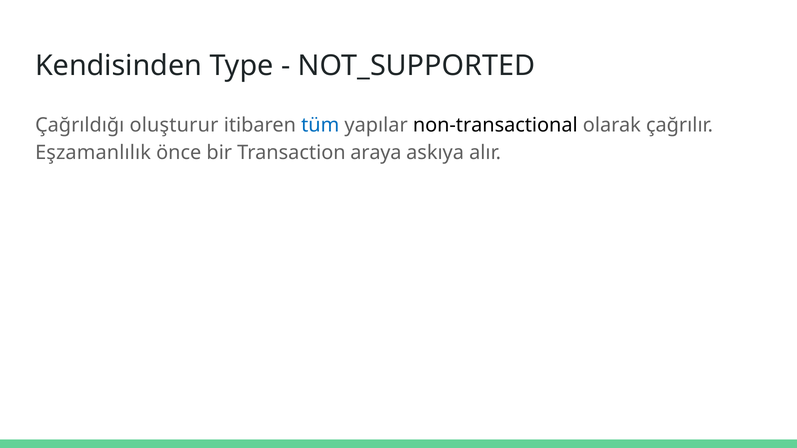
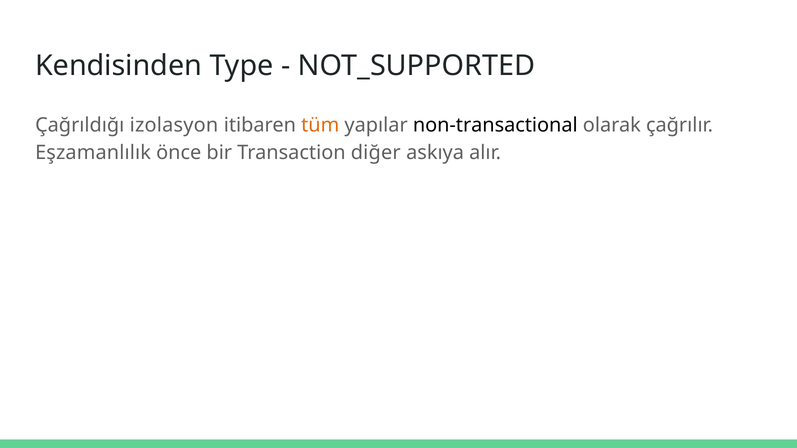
oluşturur: oluşturur -> izolasyon
tüm colour: blue -> orange
araya: araya -> diğer
